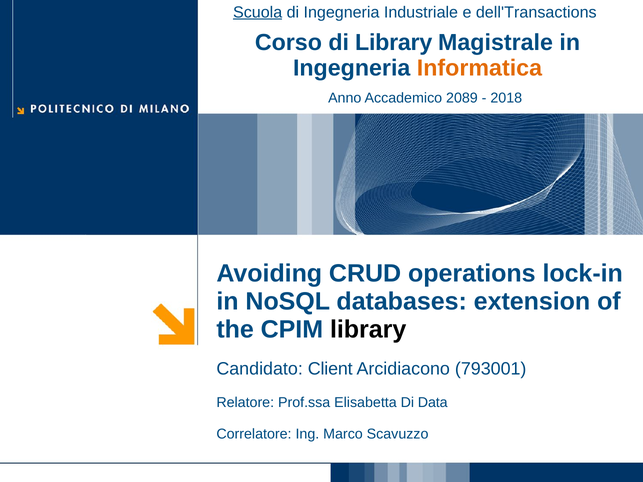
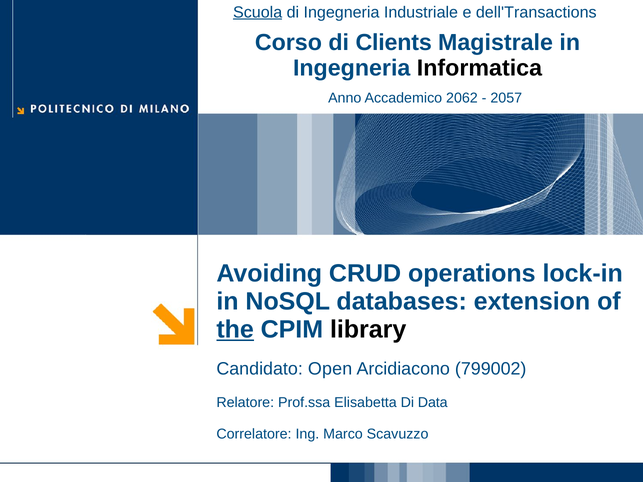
di Library: Library -> Clients
Informatica colour: orange -> black
2089: 2089 -> 2062
2018: 2018 -> 2057
the underline: none -> present
Client: Client -> Open
793001: 793001 -> 799002
